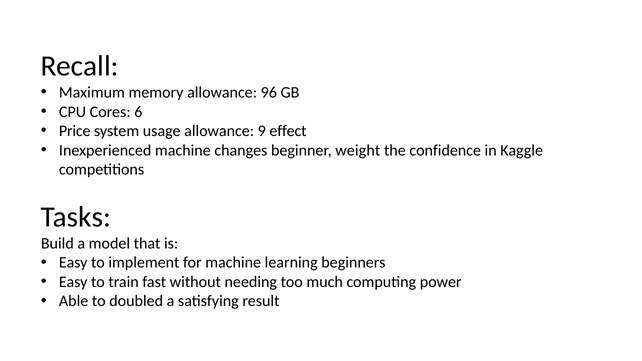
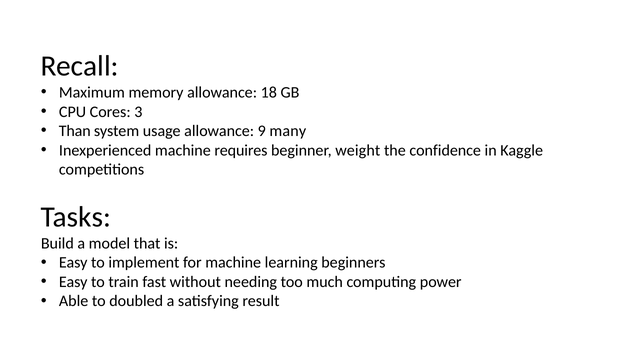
96: 96 -> 18
6: 6 -> 3
Price: Price -> Than
effect: effect -> many
changes: changes -> requires
